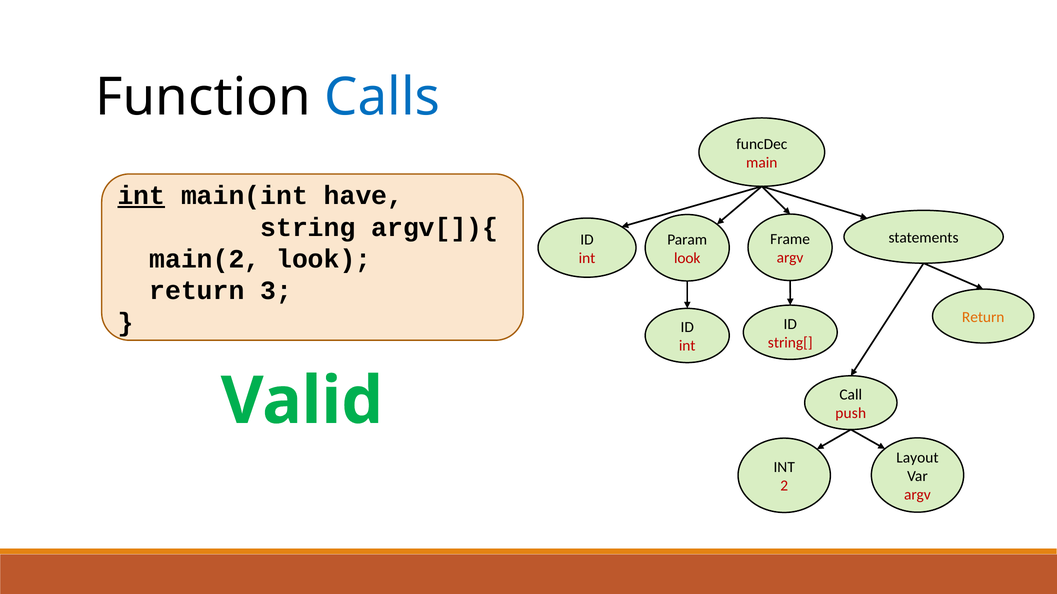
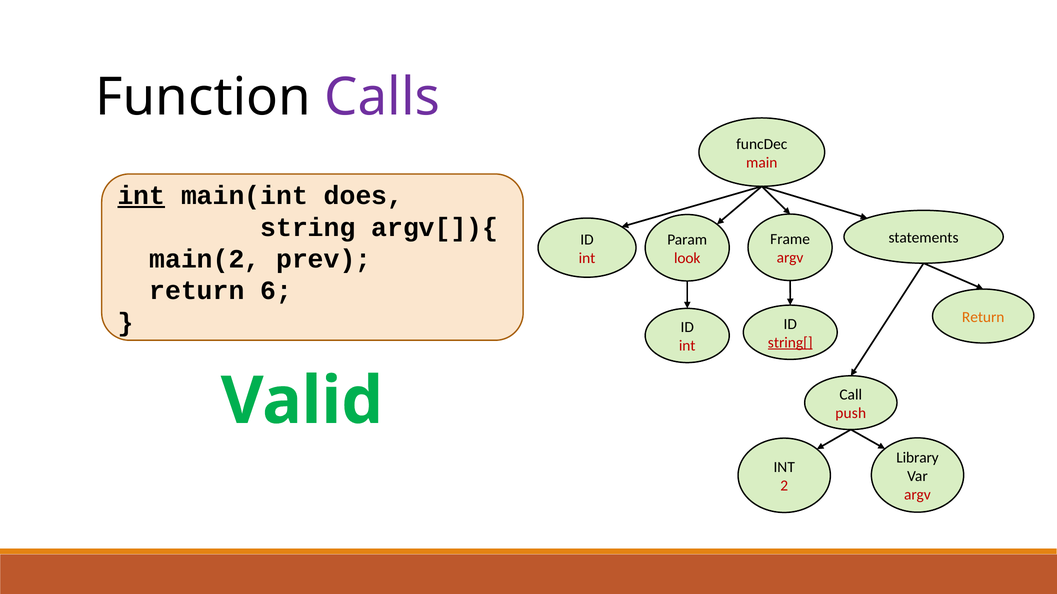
Calls colour: blue -> purple
have: have -> does
main(2 look: look -> prev
3: 3 -> 6
string[ underline: none -> present
Layout: Layout -> Library
